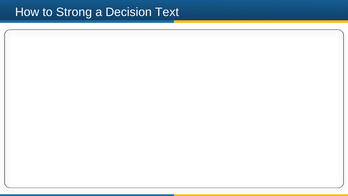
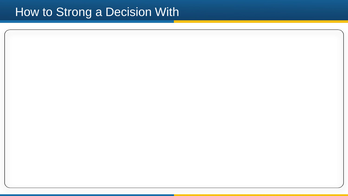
Text: Text -> With
